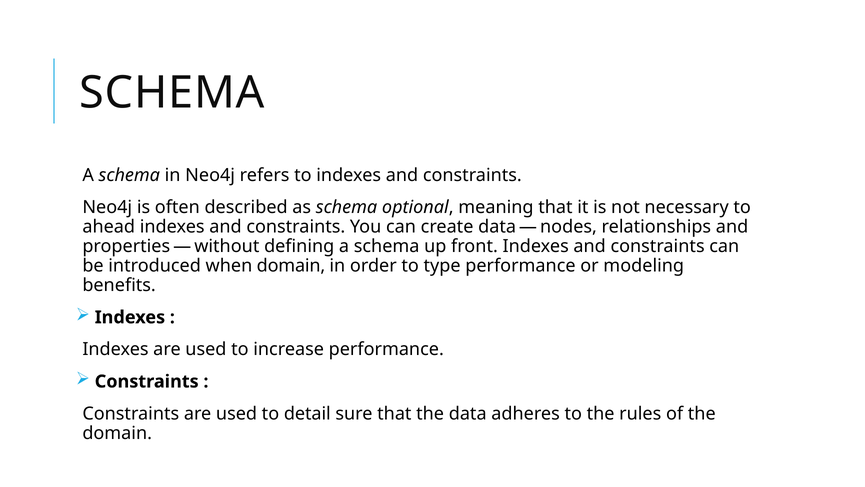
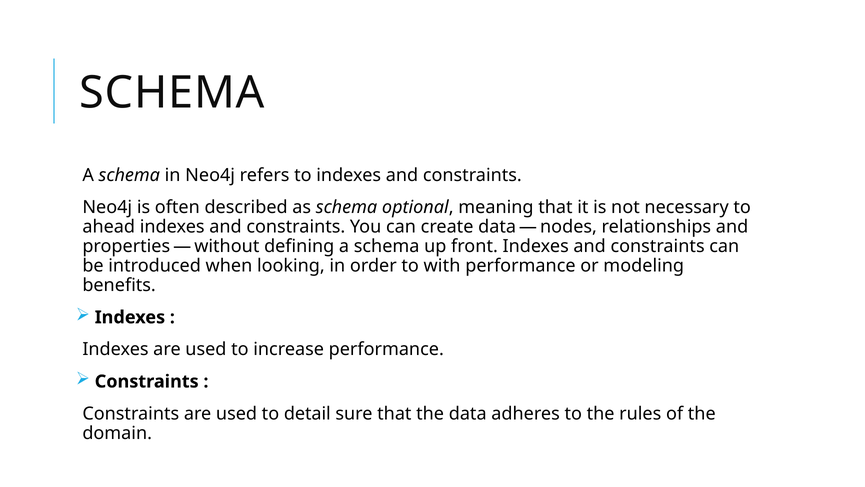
when domain: domain -> looking
type: type -> with
